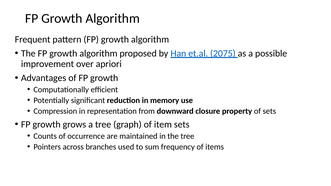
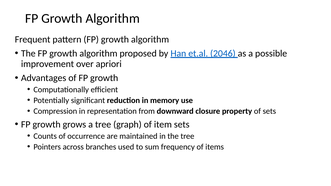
2075: 2075 -> 2046
